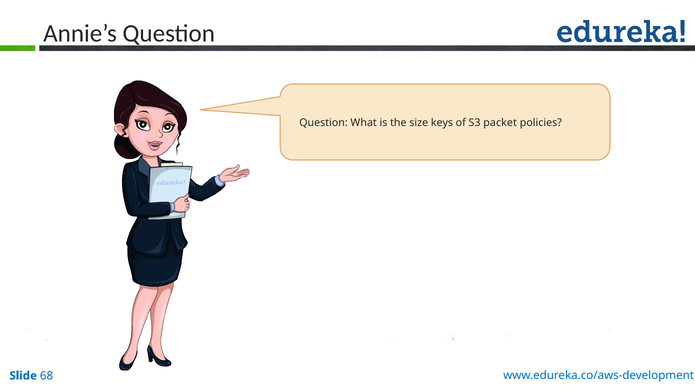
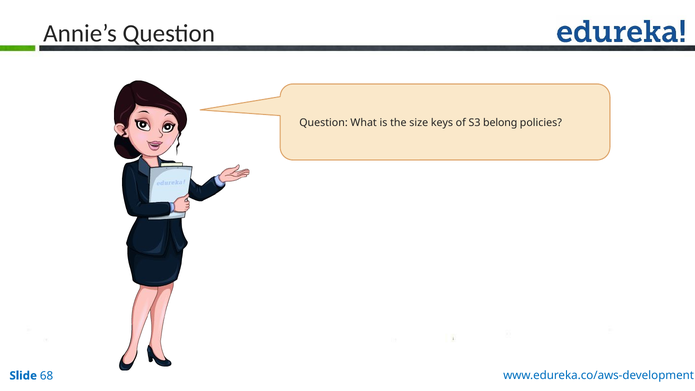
packet: packet -> belong
